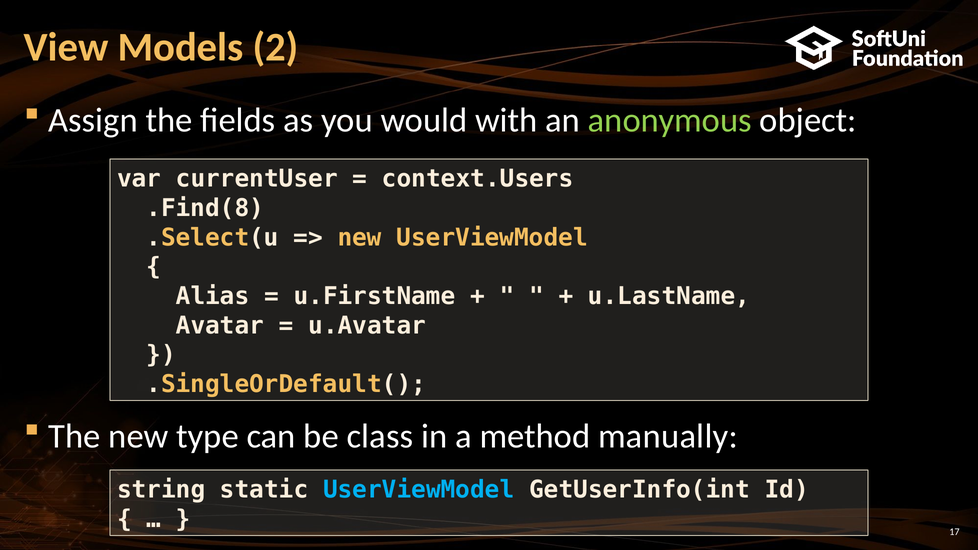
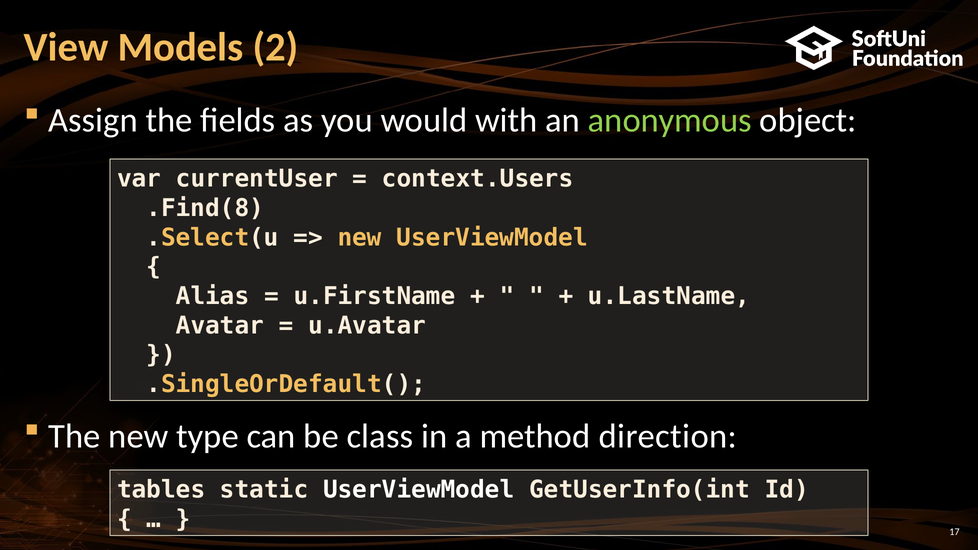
manually: manually -> direction
string: string -> tables
UserViewModel at (419, 490) colour: light blue -> white
